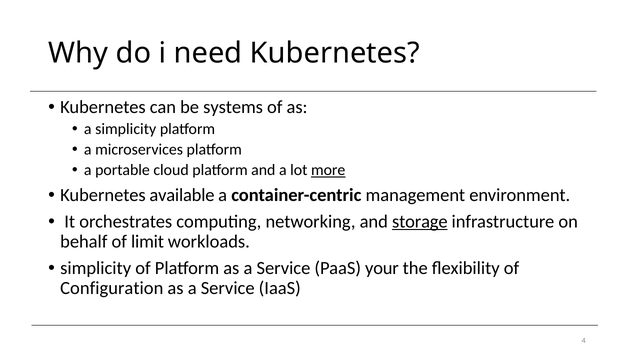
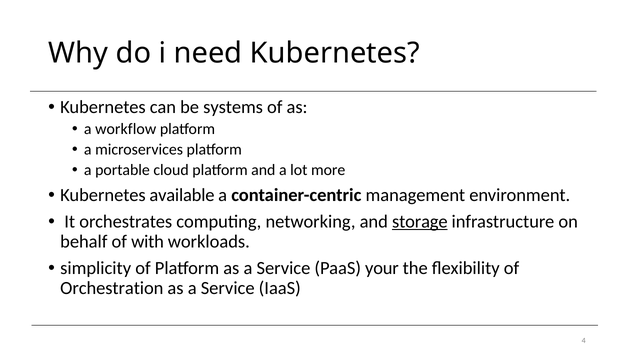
a simplicity: simplicity -> workflow
more underline: present -> none
limit: limit -> with
Configuration: Configuration -> Orchestration
